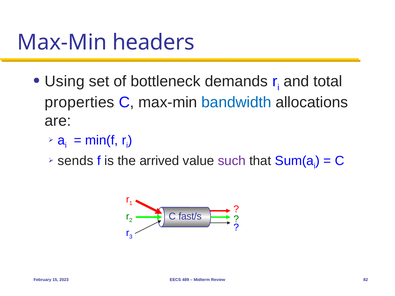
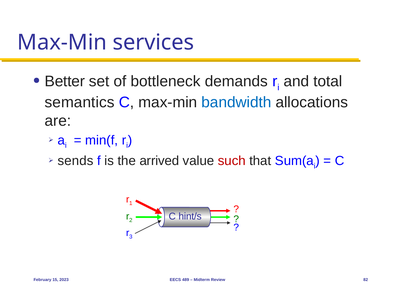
headers: headers -> services
Using: Using -> Better
properties: properties -> semantics
such colour: purple -> red
fast/s: fast/s -> hint/s
